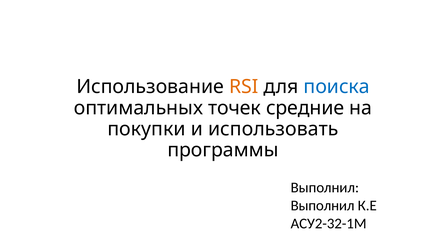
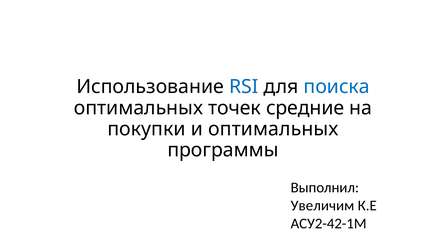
RSI colour: orange -> blue
и использовать: использовать -> оптимальных
Выполнил at (323, 205): Выполнил -> Увеличим
АСУ2-32-1М: АСУ2-32-1М -> АСУ2-42-1М
